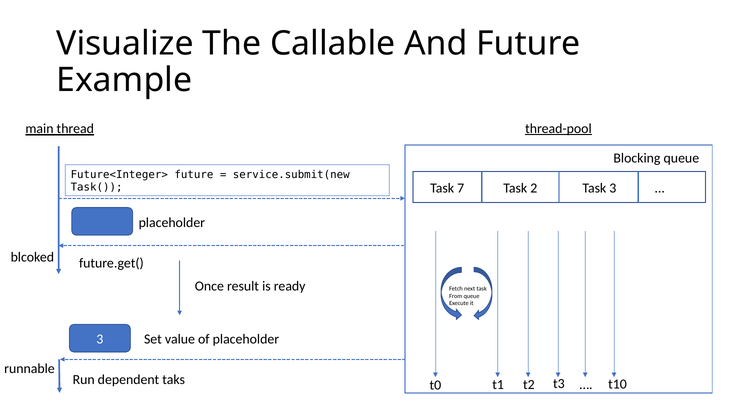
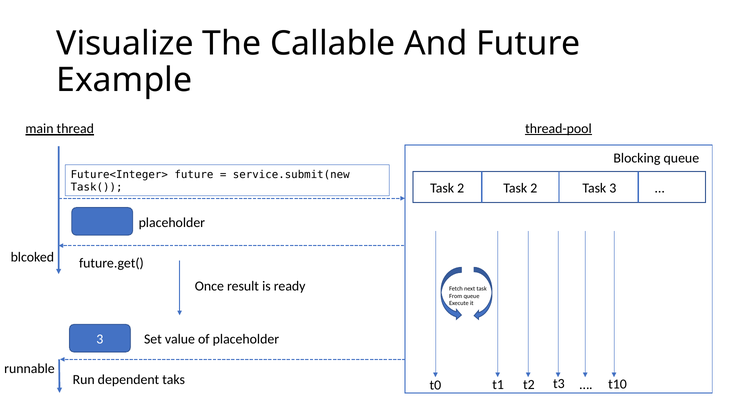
7 at (461, 188): 7 -> 2
